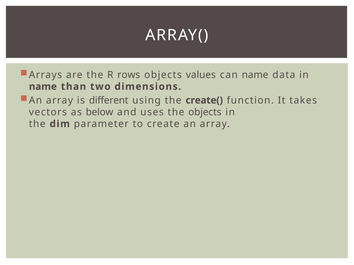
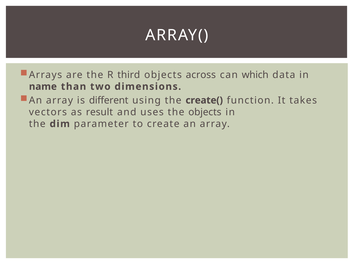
rows: rows -> third
values: values -> across
can name: name -> which
below: below -> result
